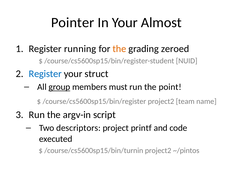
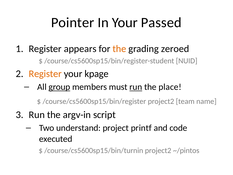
Almost: Almost -> Passed
running: running -> appears
Register at (45, 74) colour: blue -> orange
struct: struct -> kpage
run at (136, 87) underline: none -> present
point: point -> place
descriptors: descriptors -> understand
